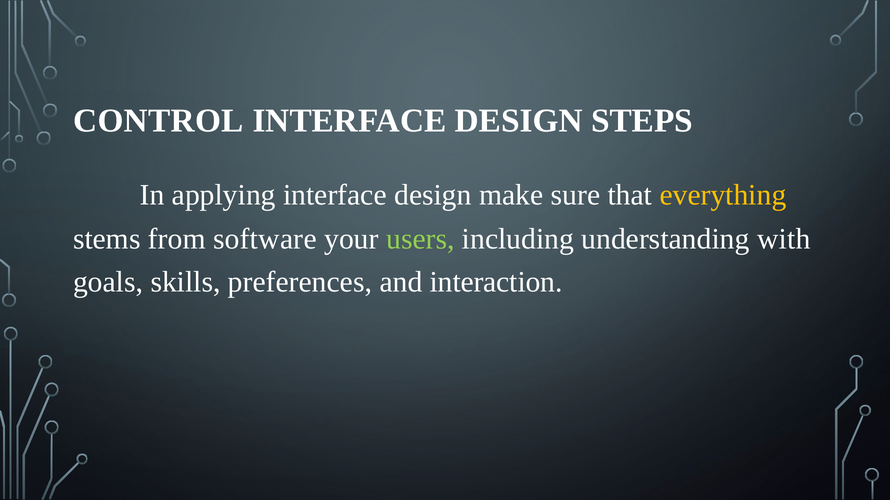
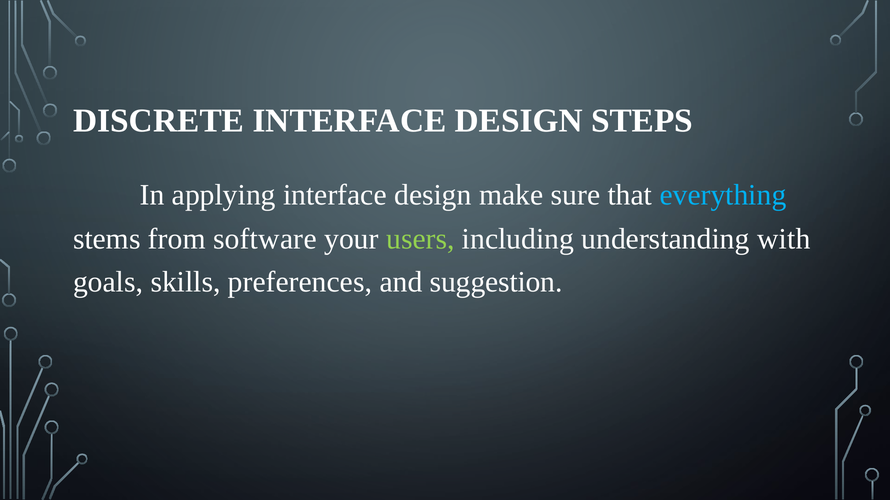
CONTROL: CONTROL -> DISCRETE
everything colour: yellow -> light blue
interaction: interaction -> suggestion
